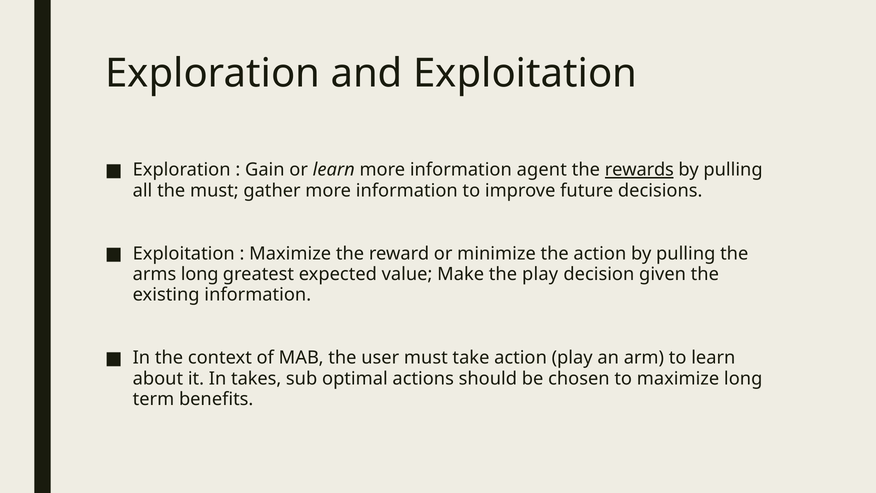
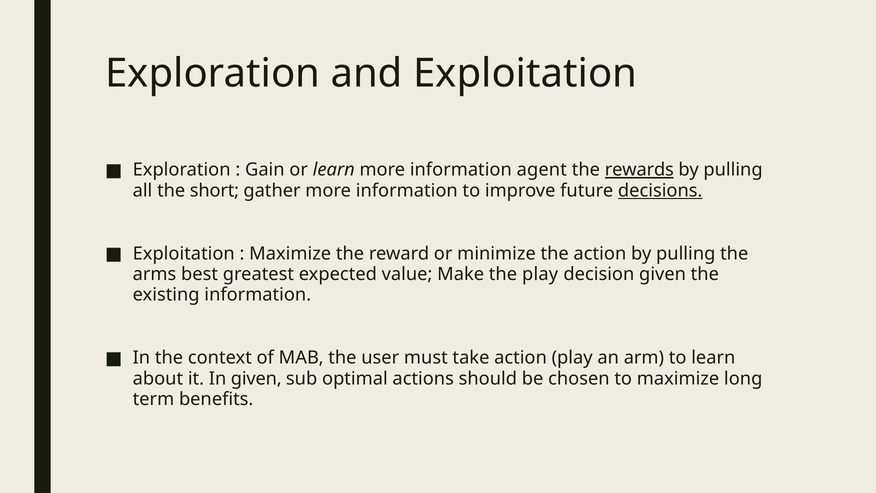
the must: must -> short
decisions underline: none -> present
arms long: long -> best
In takes: takes -> given
